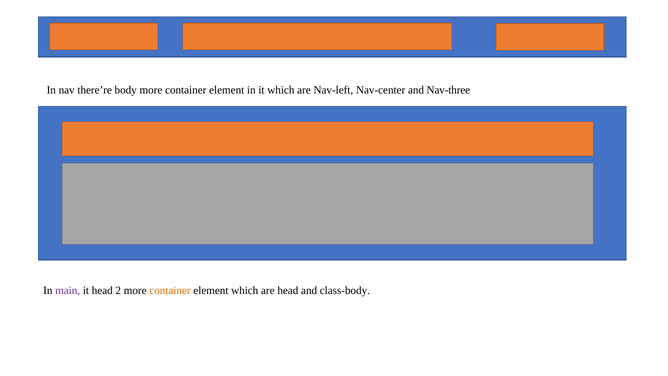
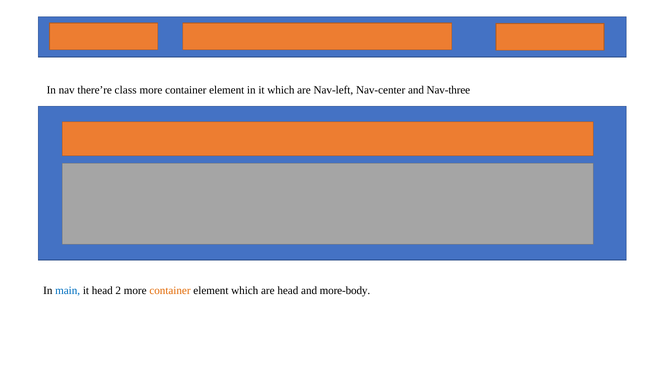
body: body -> class
main colour: purple -> blue
class-body: class-body -> more-body
